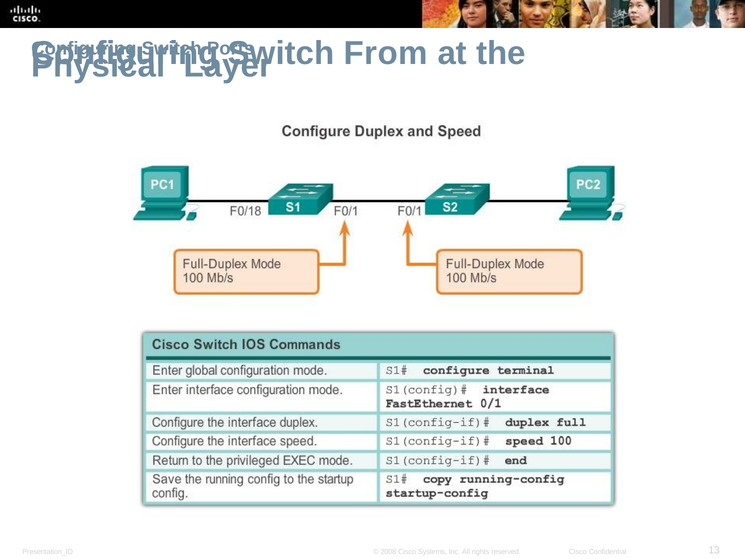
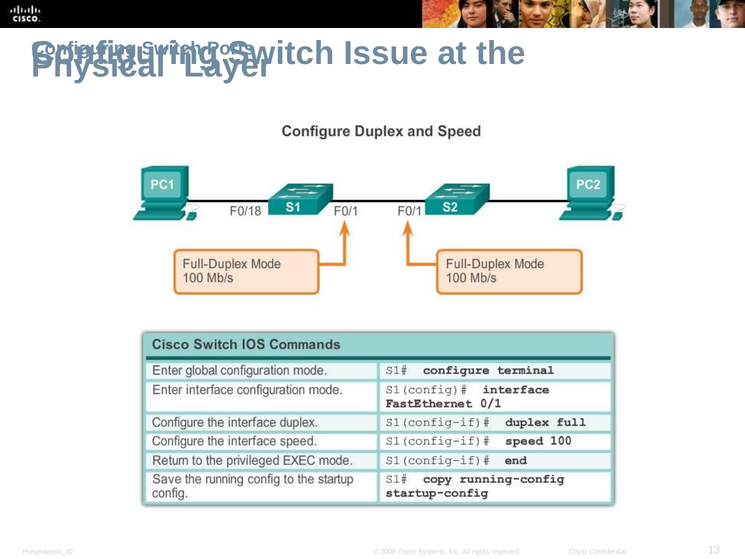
From: From -> Issue
